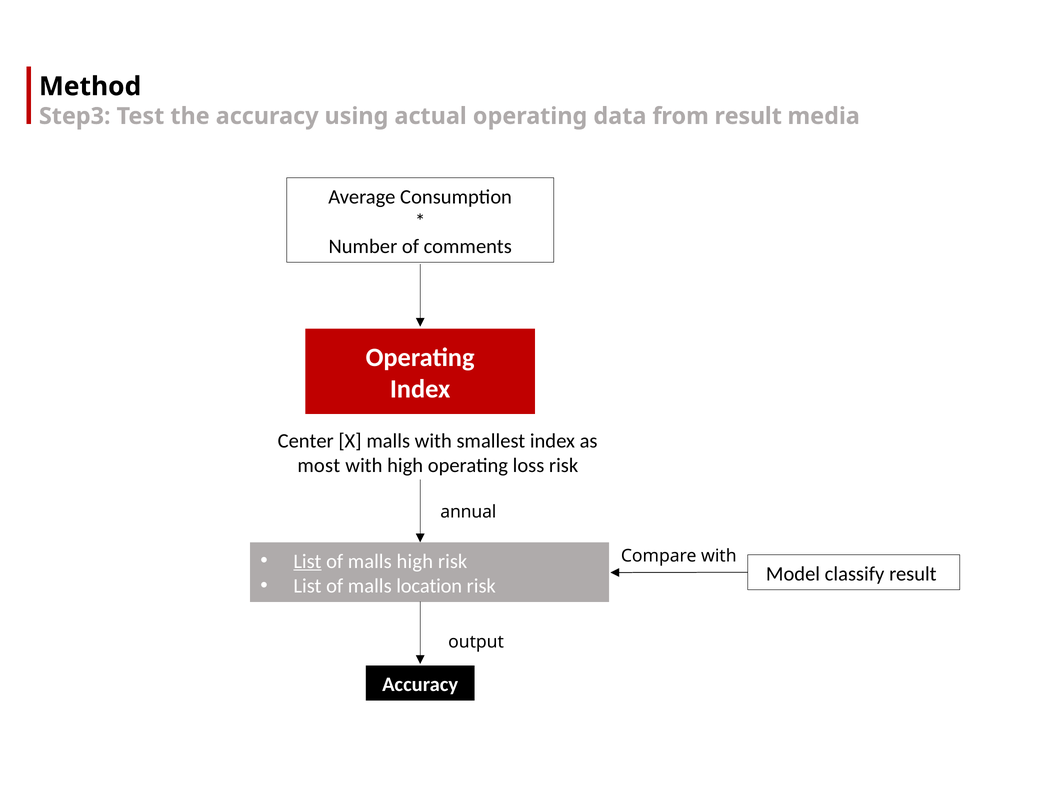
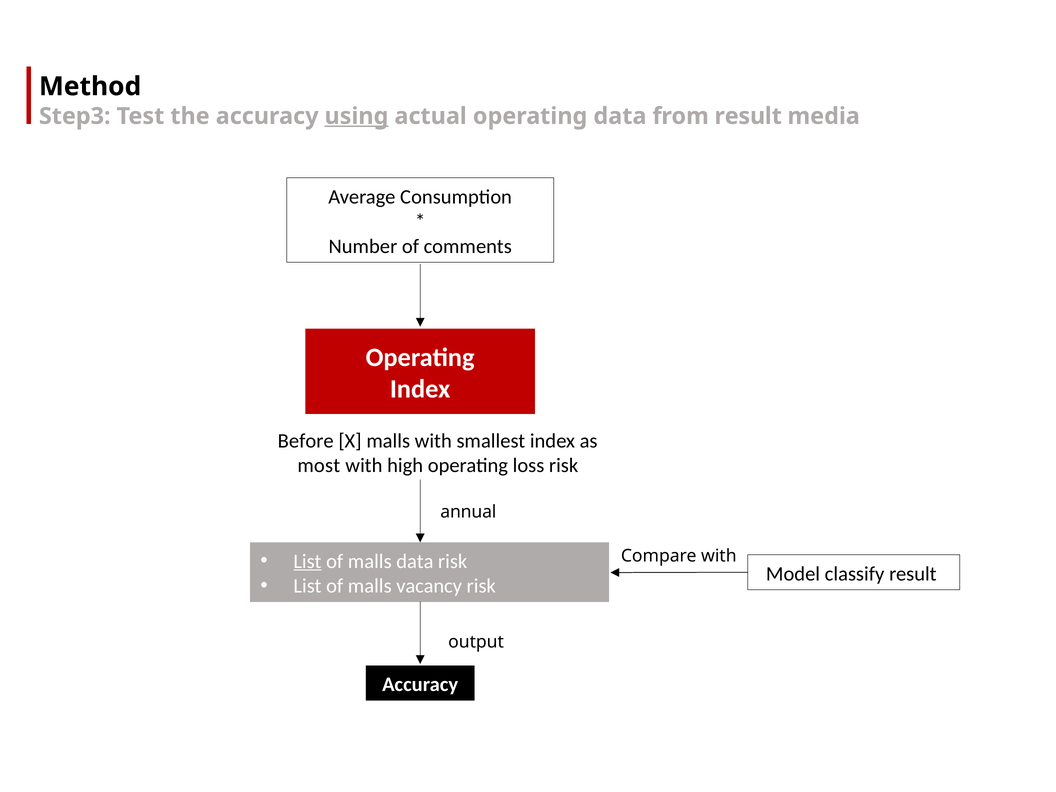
using underline: none -> present
Center: Center -> Before
malls high: high -> data
location: location -> vacancy
